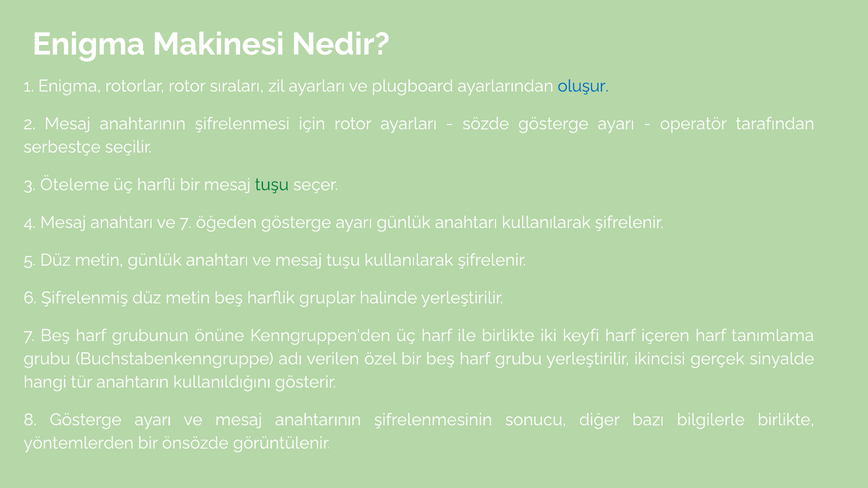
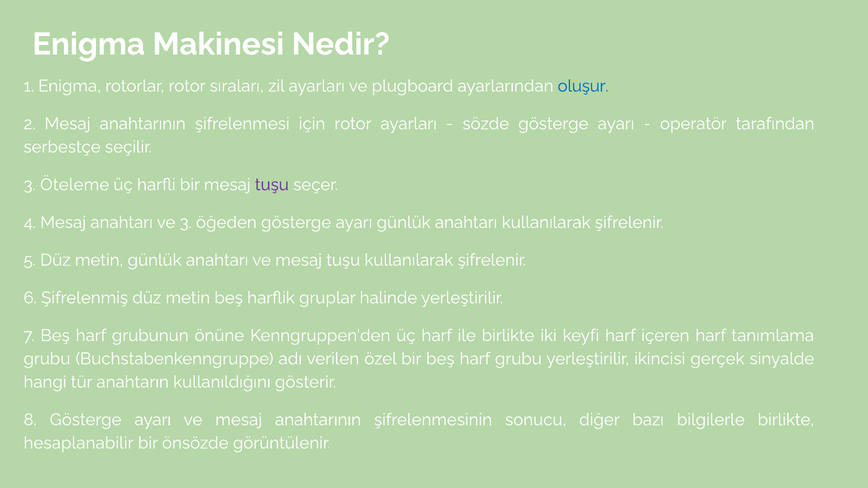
tuşu at (272, 185) colour: green -> purple
ve 7: 7 -> 3
yöntemlerden: yöntemlerden -> hesaplanabilir
